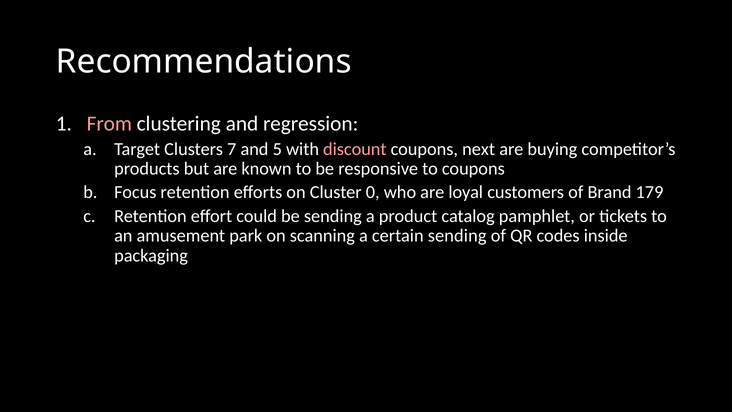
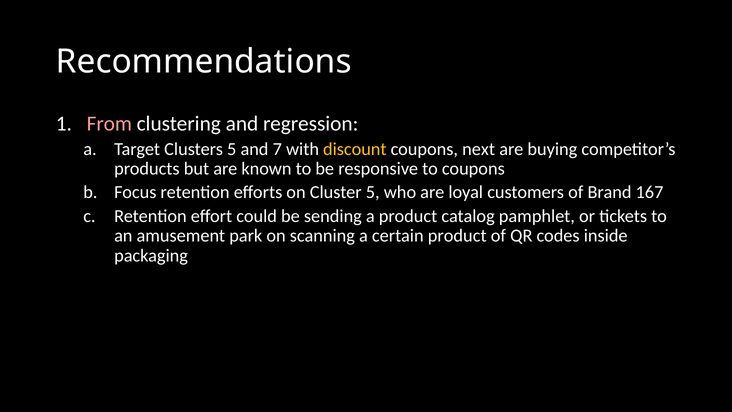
Clusters 7: 7 -> 5
5: 5 -> 7
discount colour: pink -> yellow
Cluster 0: 0 -> 5
179: 179 -> 167
certain sending: sending -> product
